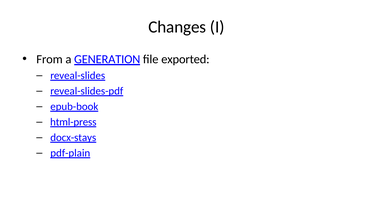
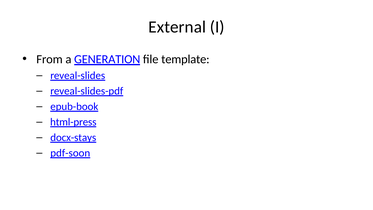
Changes: Changes -> External
exported: exported -> template
pdf-plain: pdf-plain -> pdf-soon
